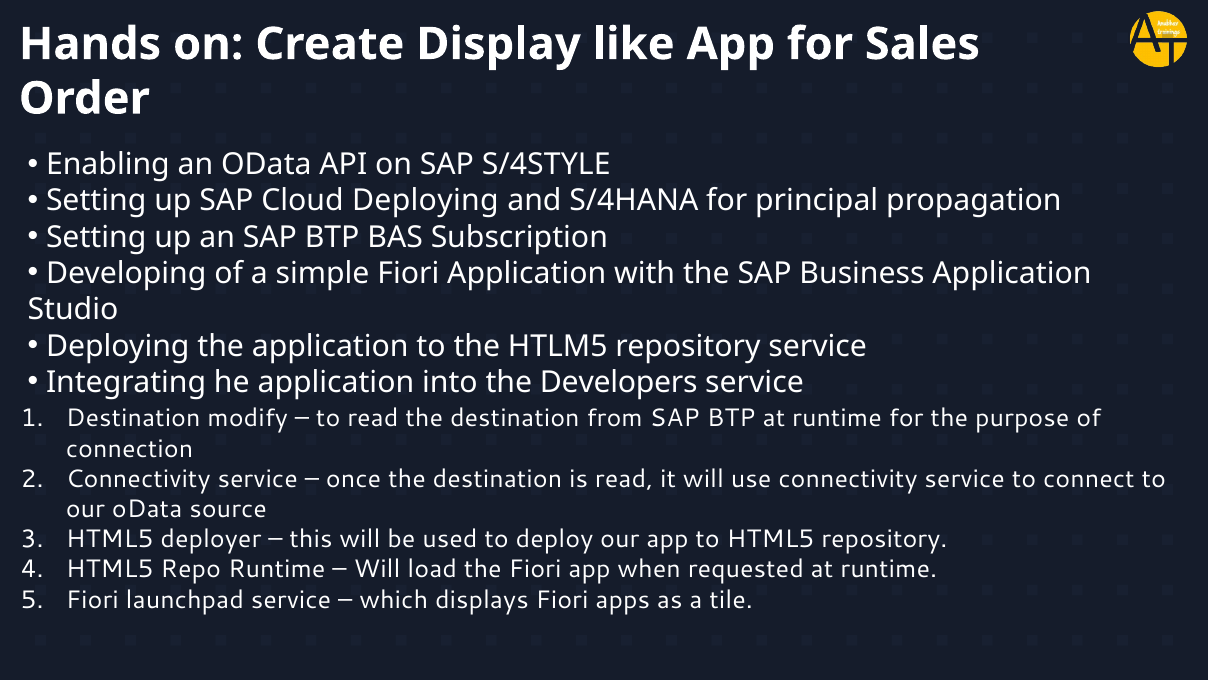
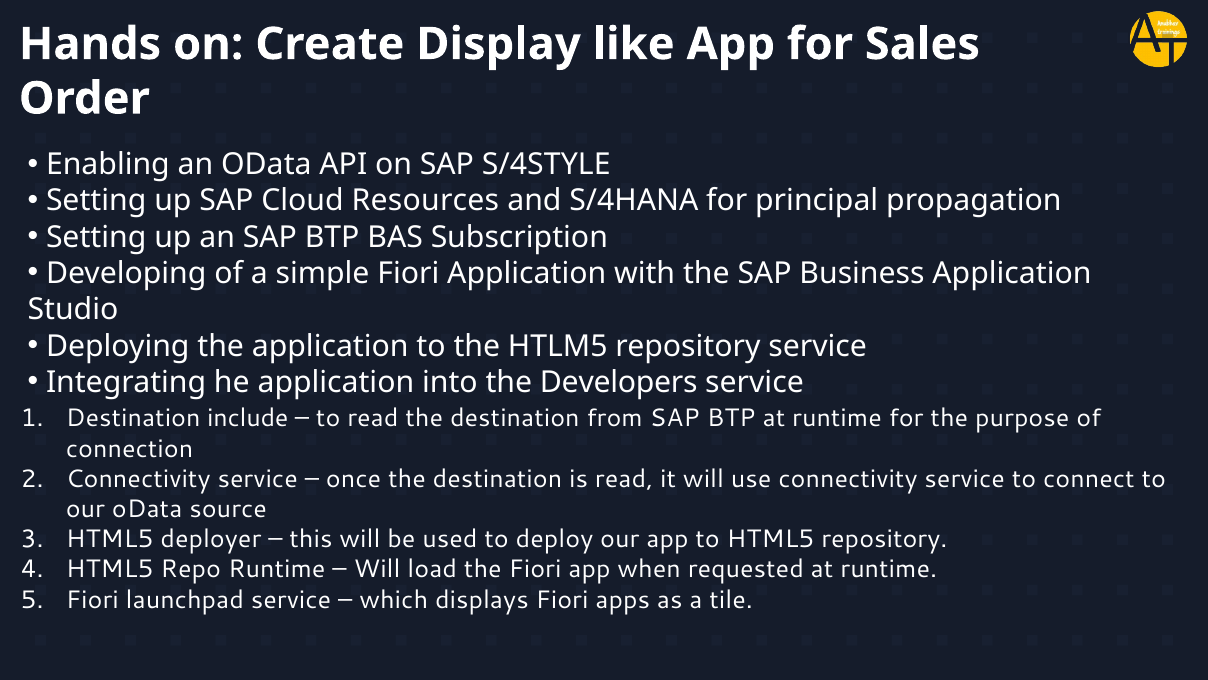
Cloud Deploying: Deploying -> Resources
modify: modify -> include
